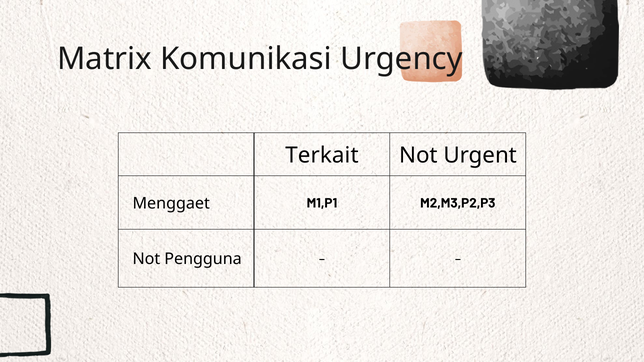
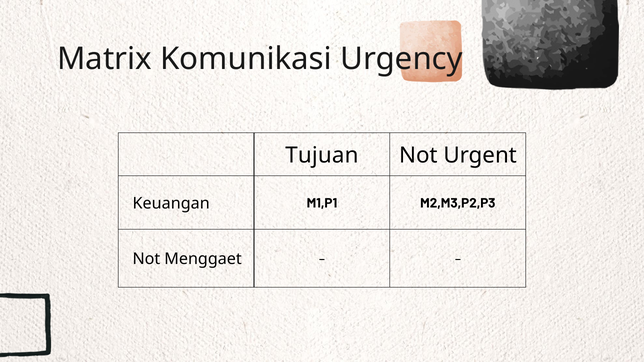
Terkait: Terkait -> Tujuan
Menggaet: Menggaet -> Keuangan
Pengguna: Pengguna -> Menggaet
